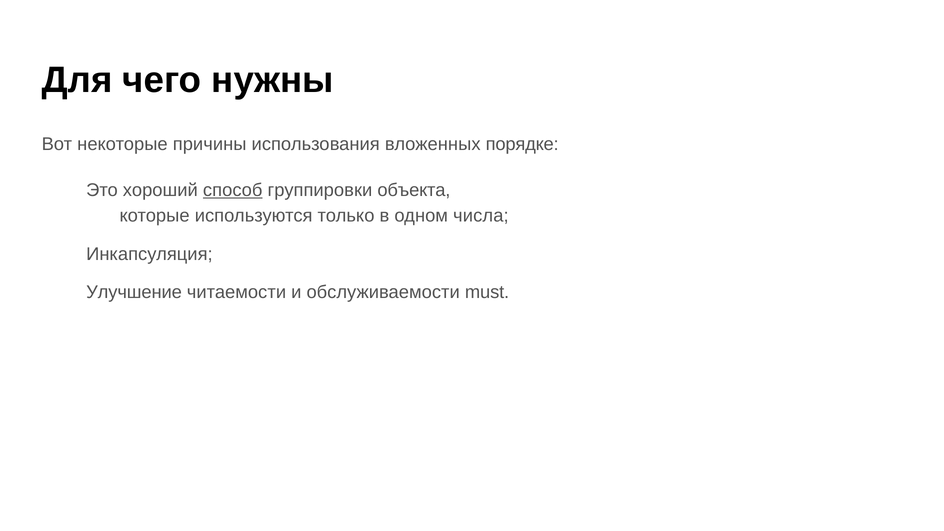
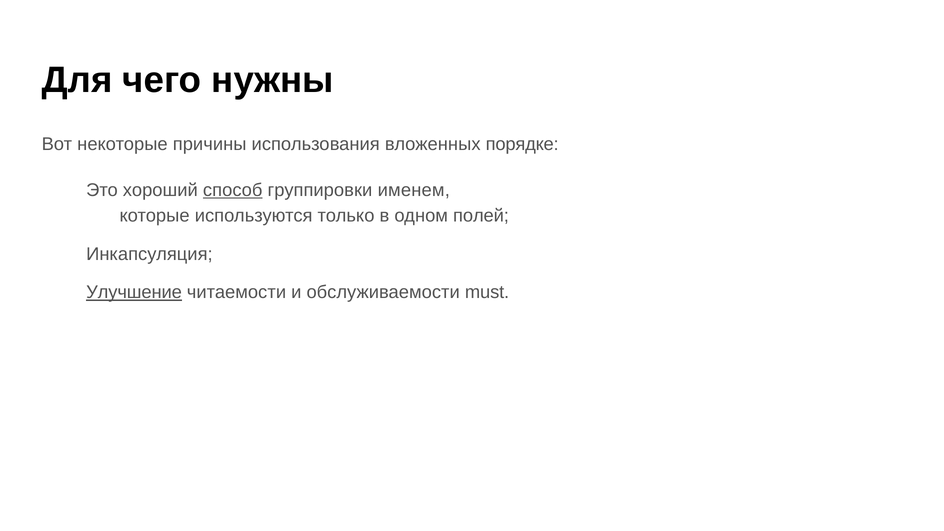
объекта: объекта -> именем
числа: числа -> полей
Улучшение underline: none -> present
